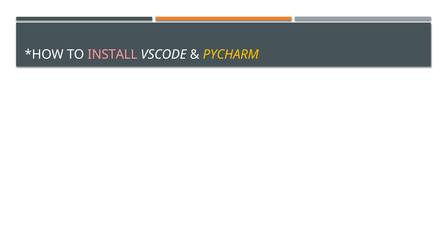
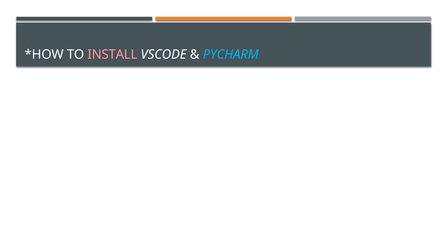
PYCHARM colour: yellow -> light blue
